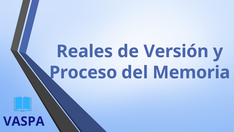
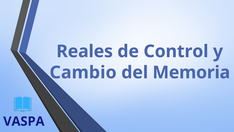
Versión: Versión -> Control
Proceso: Proceso -> Cambio
